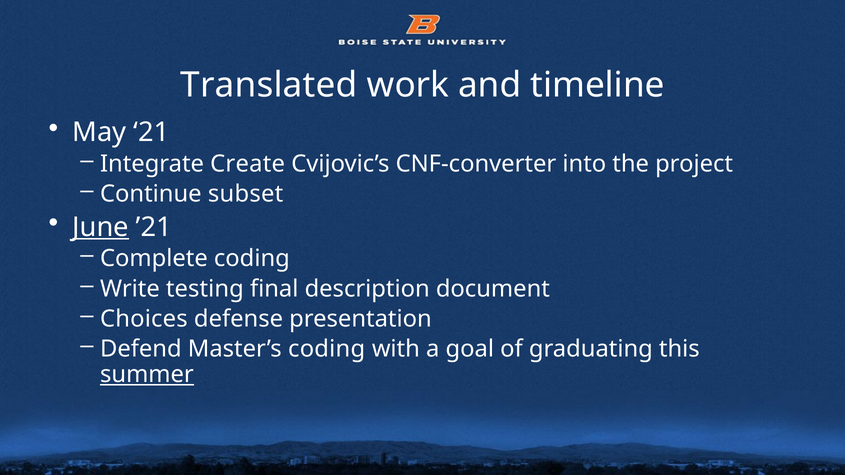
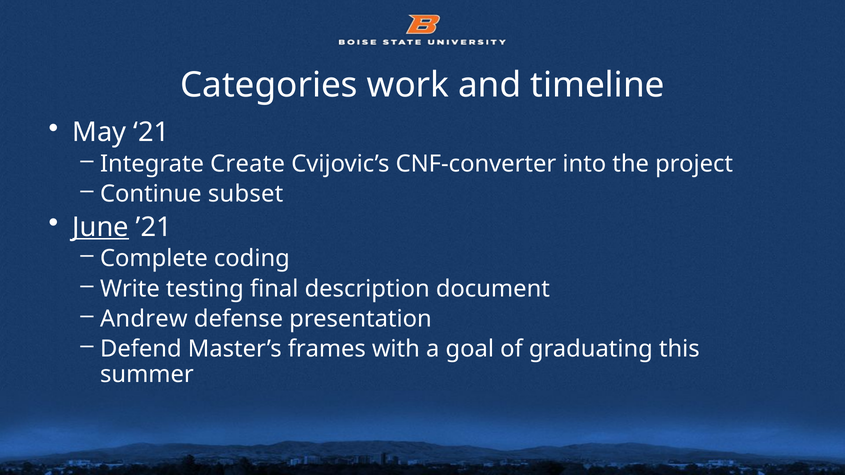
Translated: Translated -> Categories
Choices: Choices -> Andrew
Master’s coding: coding -> frames
summer underline: present -> none
